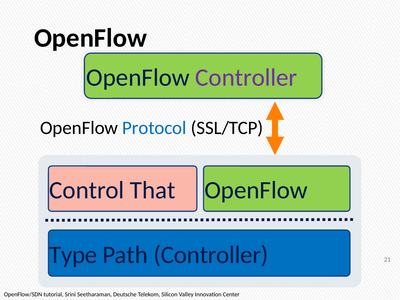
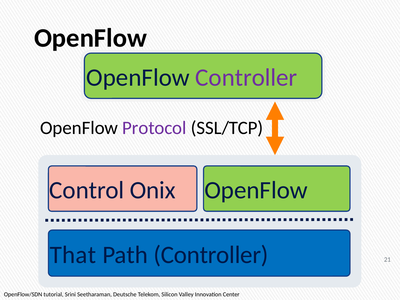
Protocol colour: blue -> purple
That: That -> Onix
Type: Type -> That
